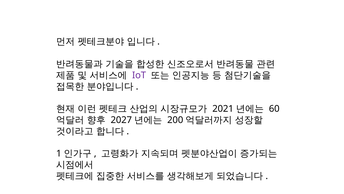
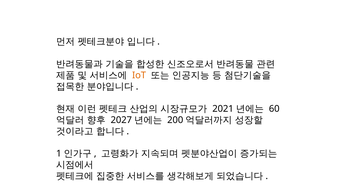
IoT colour: purple -> orange
